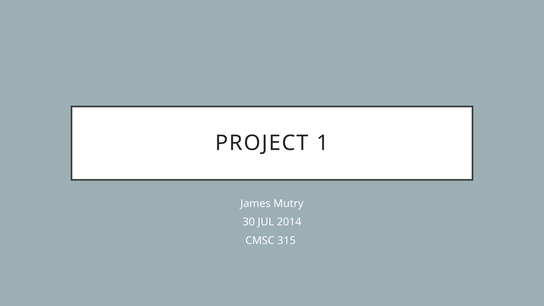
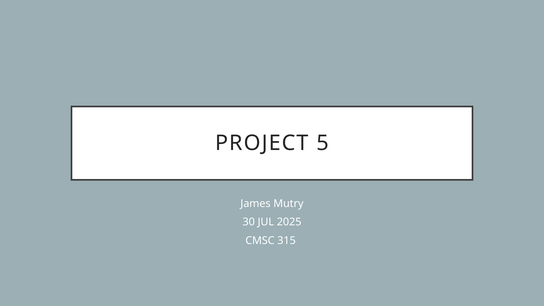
1: 1 -> 5
2014: 2014 -> 2025
